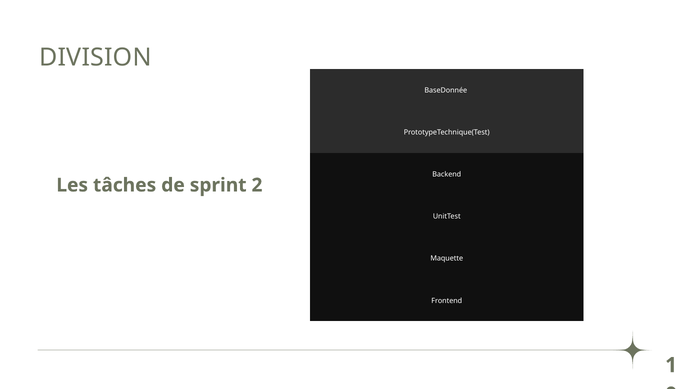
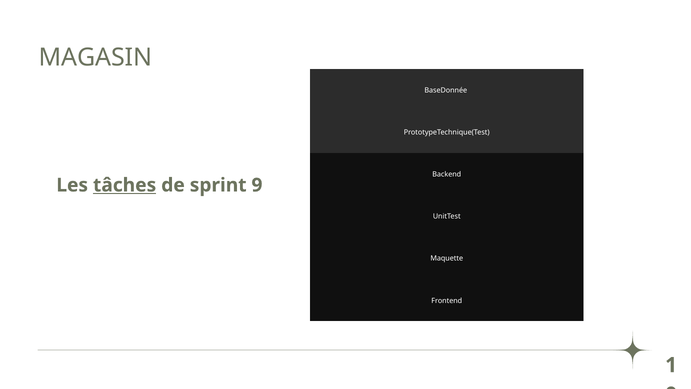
DIVISION: DIVISION -> MAGASIN
tâches underline: none -> present
2: 2 -> 9
